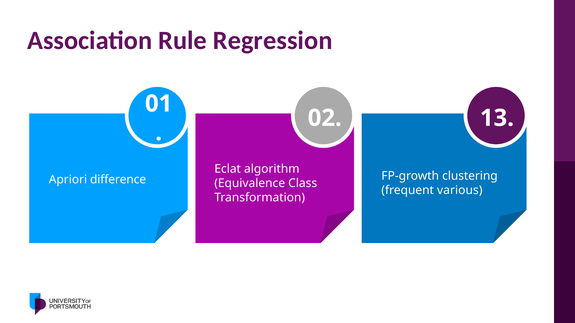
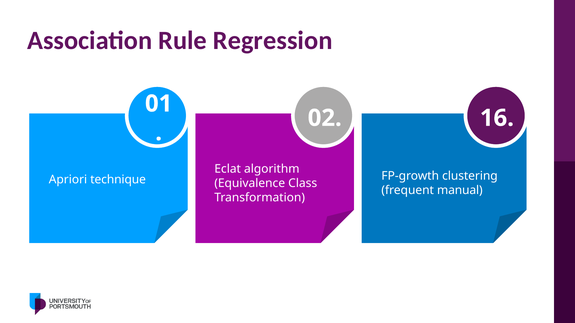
13: 13 -> 16
difference: difference -> technique
various: various -> manual
